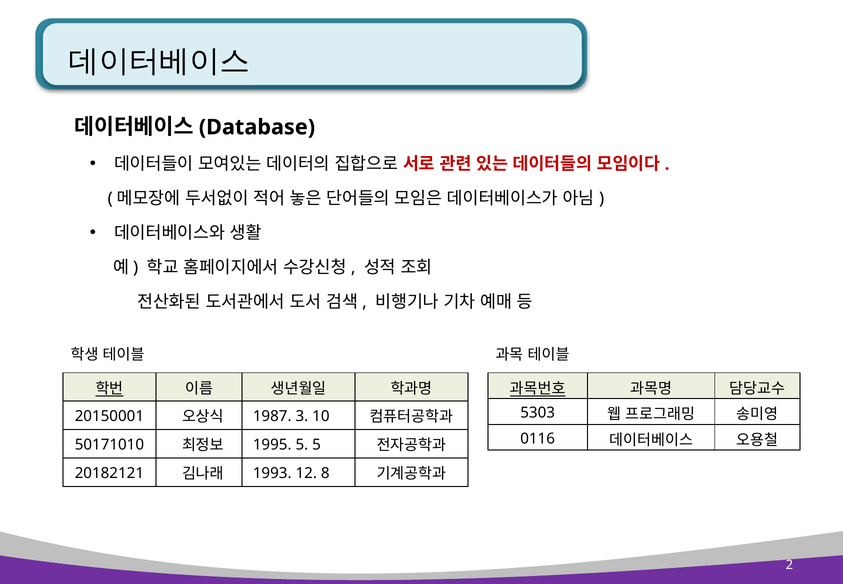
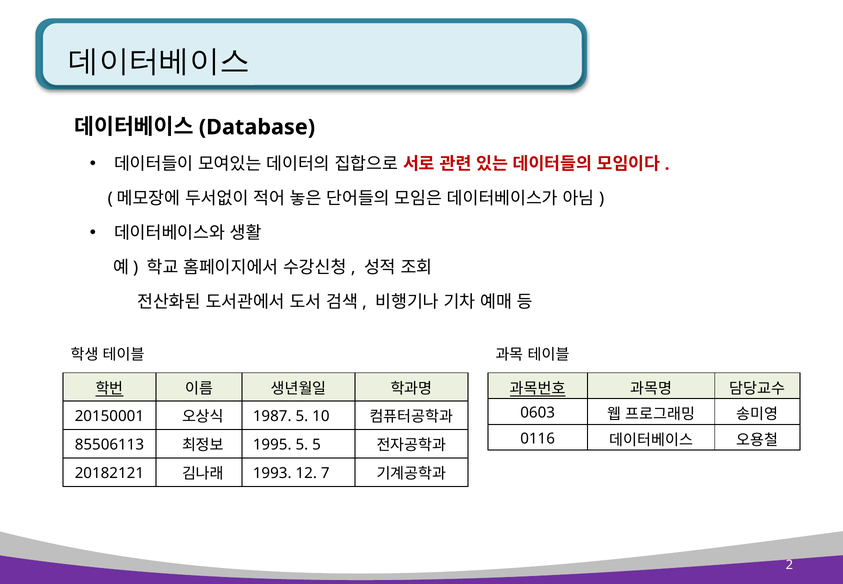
5303: 5303 -> 0603
1987 3: 3 -> 5
50171010: 50171010 -> 85506113
8: 8 -> 7
